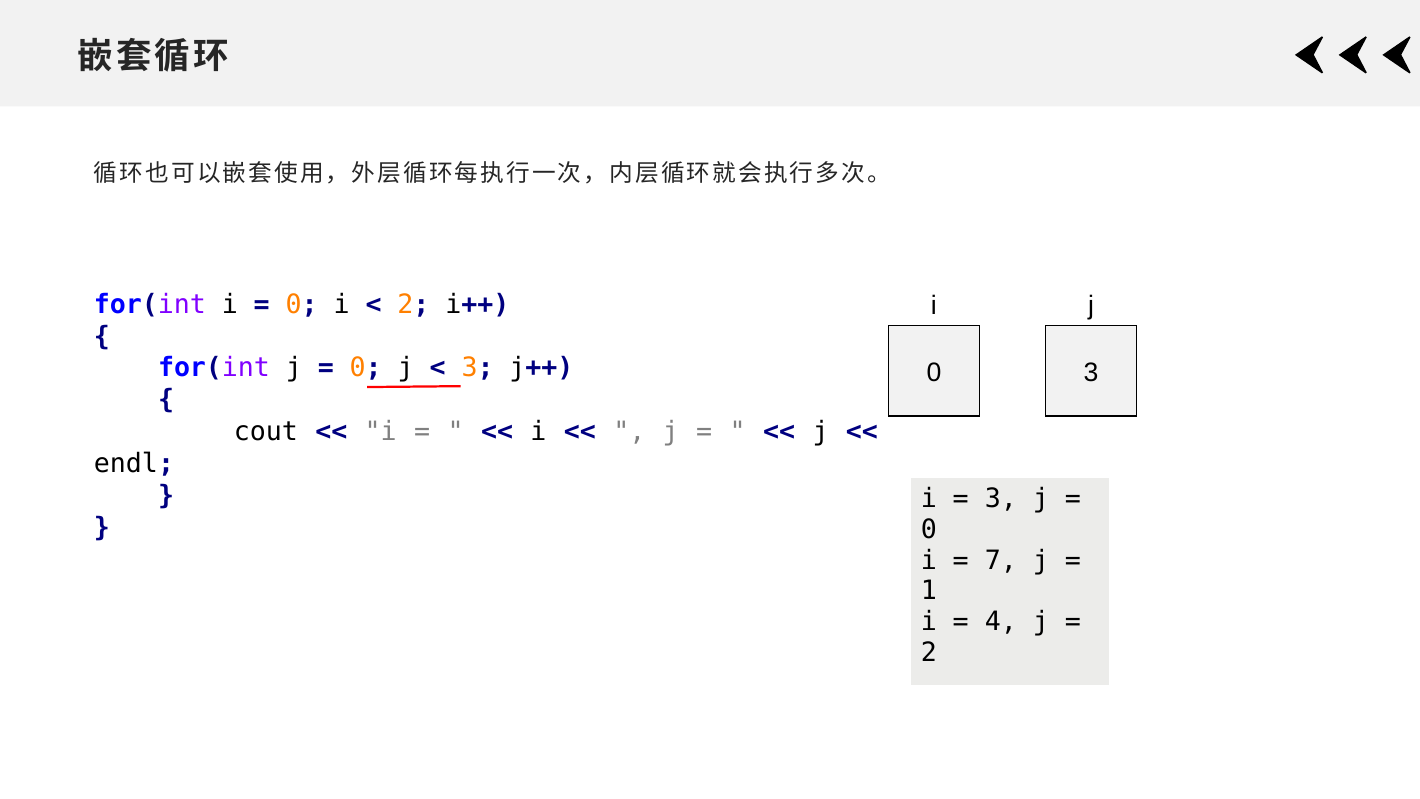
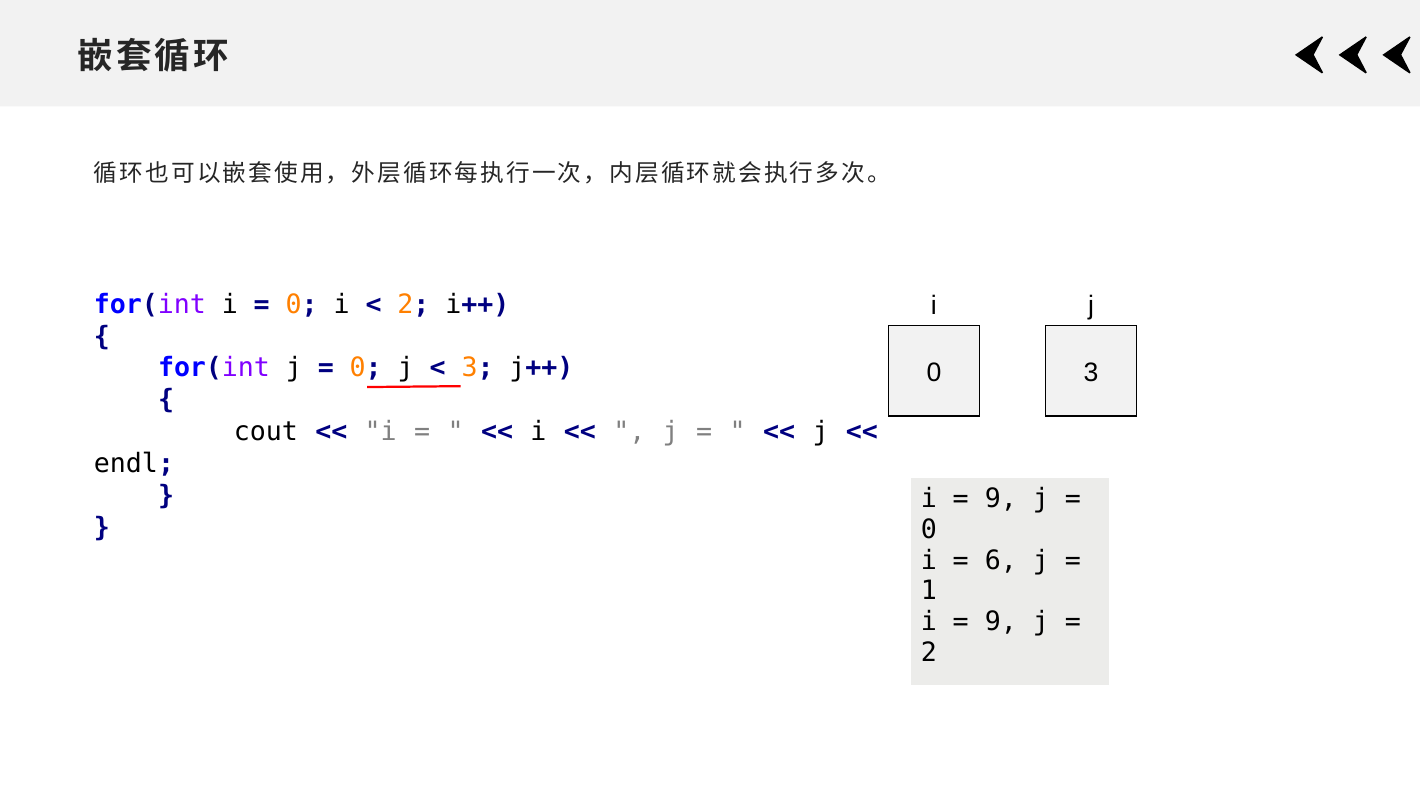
3 at (1001, 498): 3 -> 9
7: 7 -> 6
4 at (1001, 622): 4 -> 9
